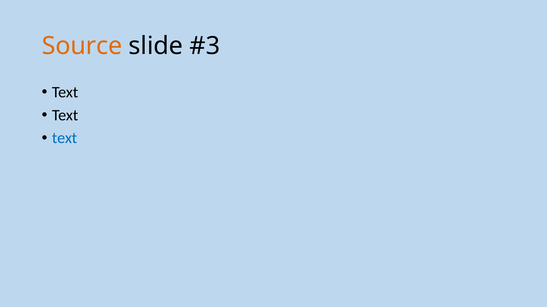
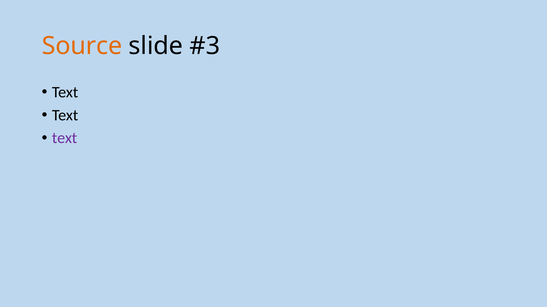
text at (65, 138) colour: blue -> purple
